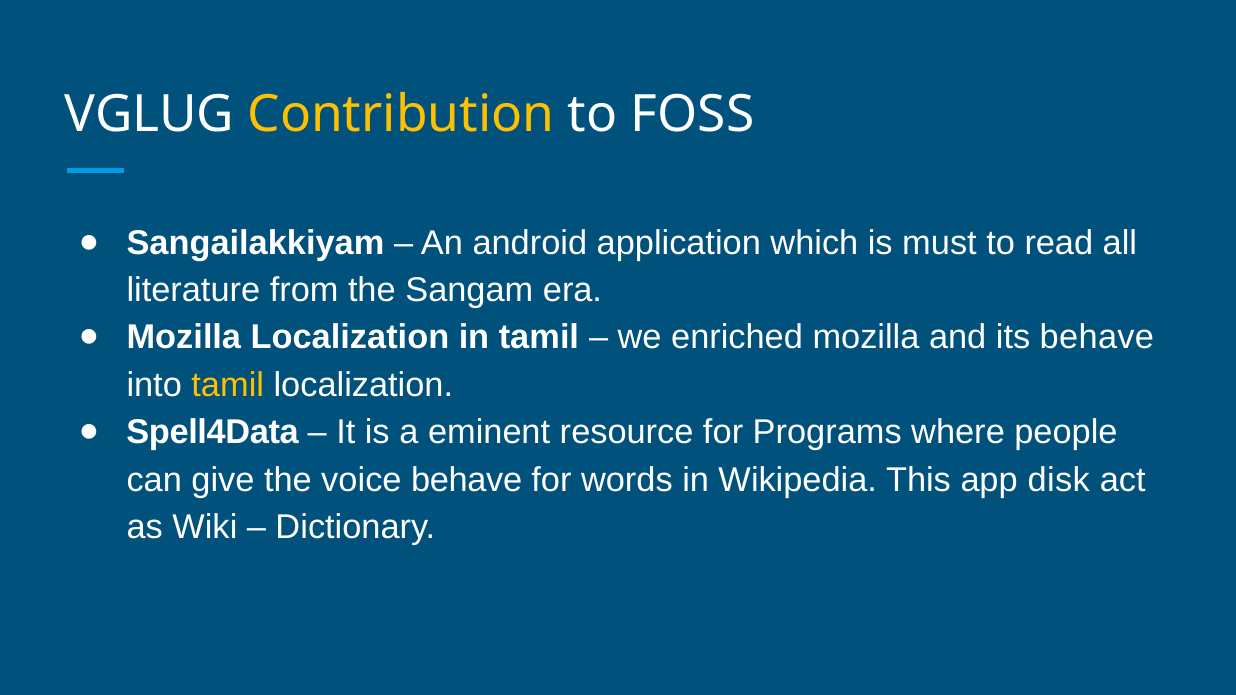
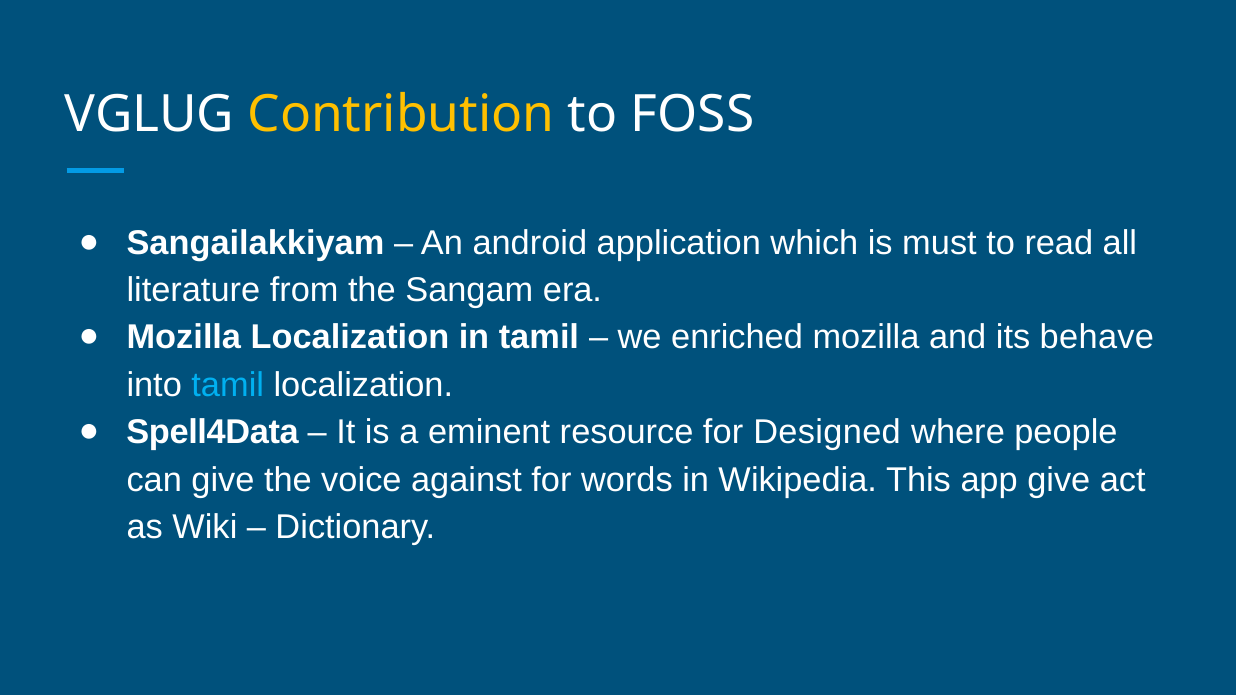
tamil at (228, 385) colour: yellow -> light blue
Programs: Programs -> Designed
voice behave: behave -> against
app disk: disk -> give
